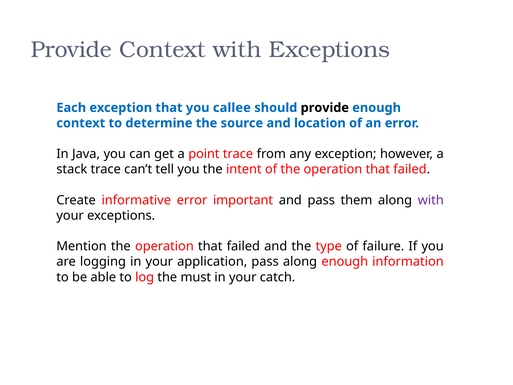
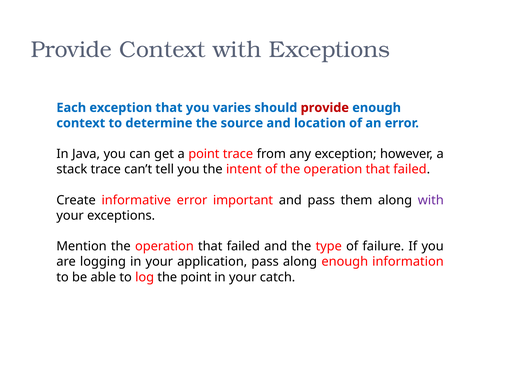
callee: callee -> varies
provide at (325, 108) colour: black -> red
the must: must -> point
